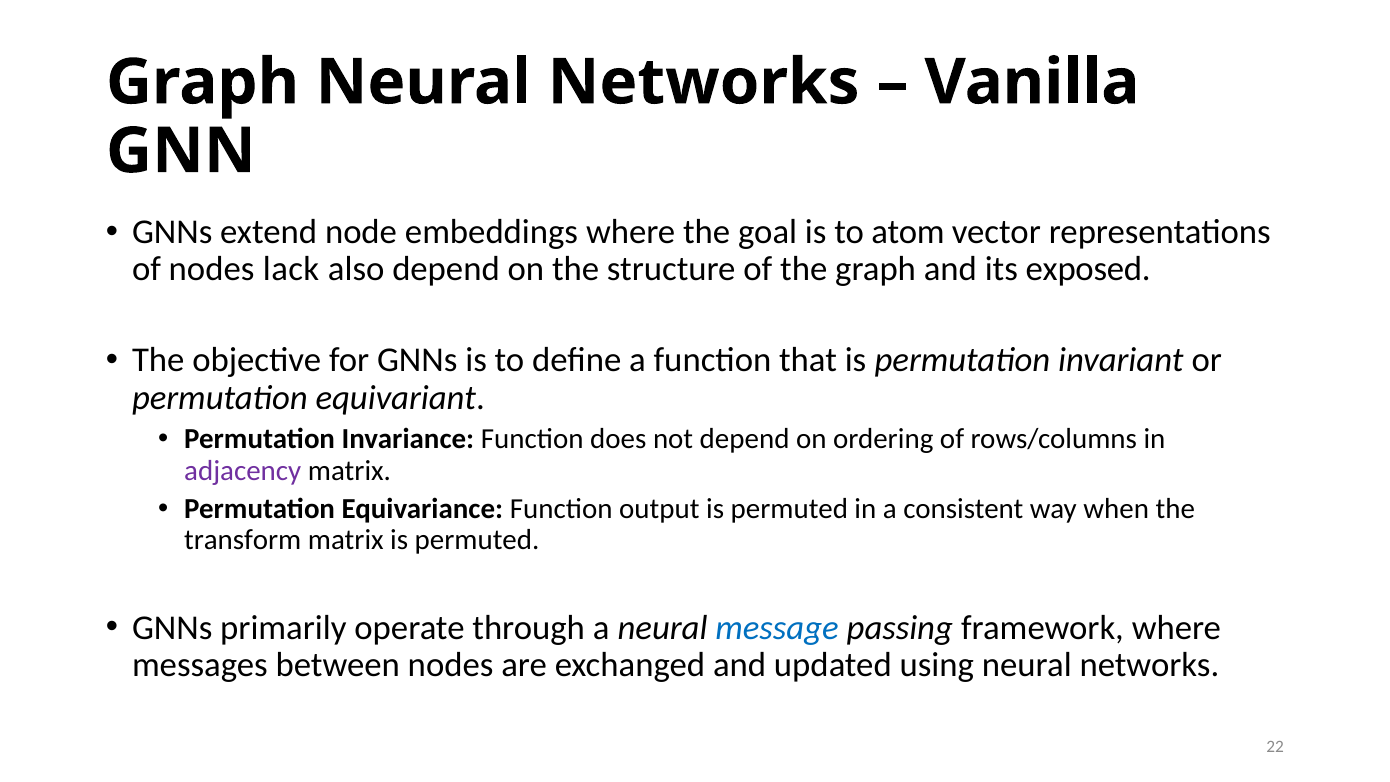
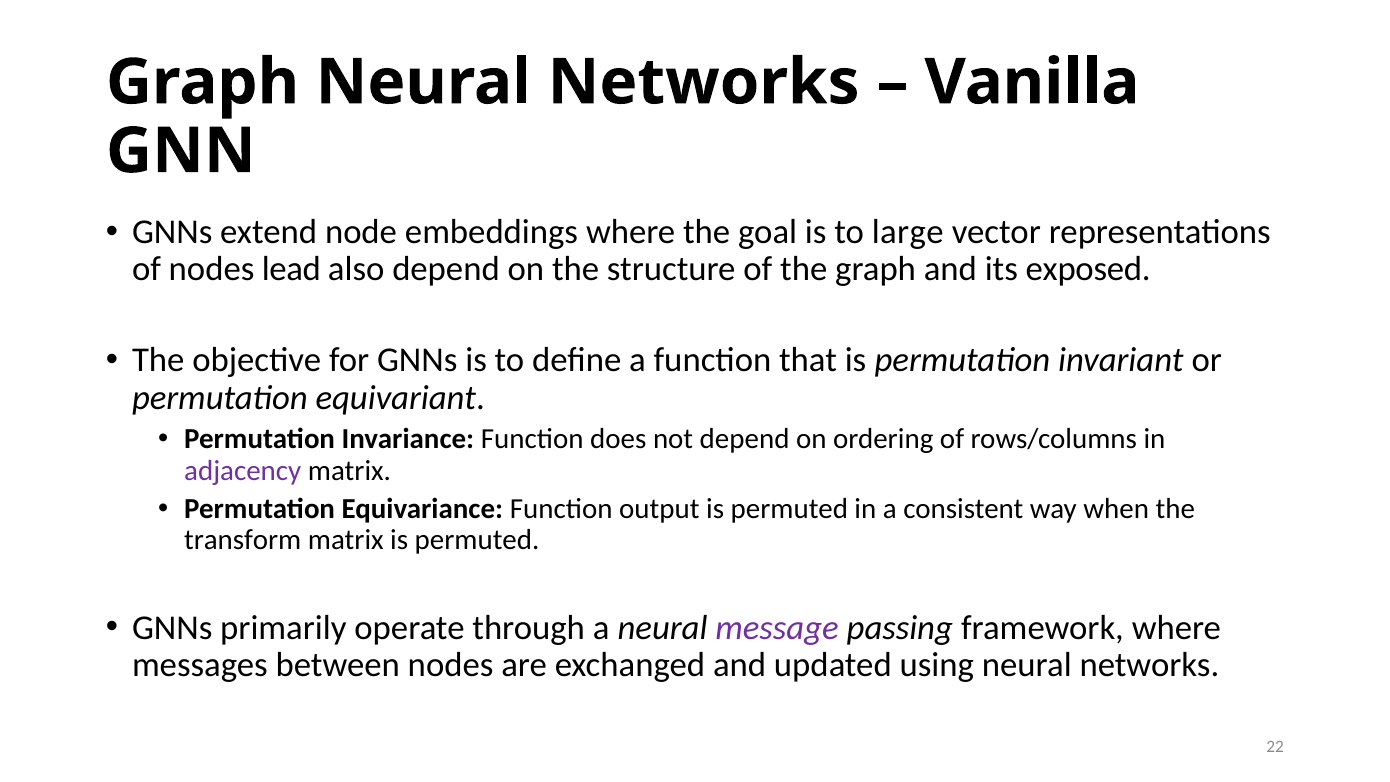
atom: atom -> large
lack: lack -> lead
message colour: blue -> purple
